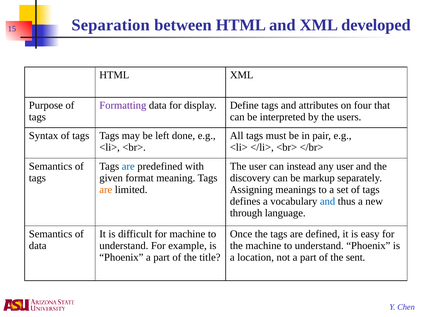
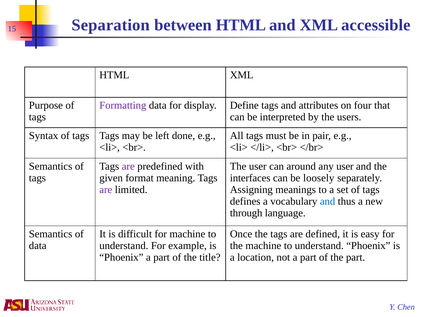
developed: developed -> accessible
are at (128, 166) colour: blue -> purple
instead: instead -> around
discovery: discovery -> interfaces
markup: markup -> loosely
are at (106, 190) colour: orange -> purple
the sent: sent -> part
